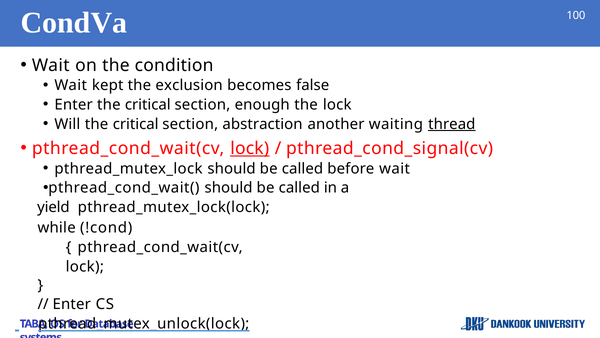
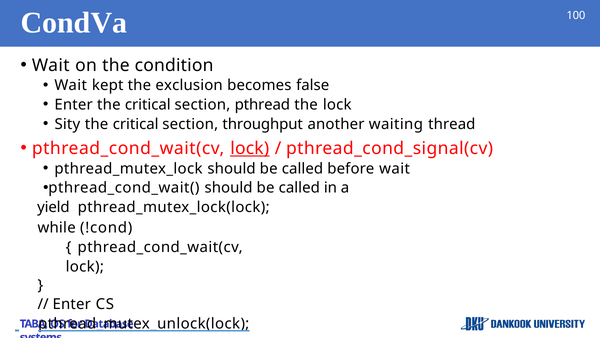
enough: enough -> pthread
Will: Will -> Sity
abstraction: abstraction -> throughput
thread underline: present -> none
